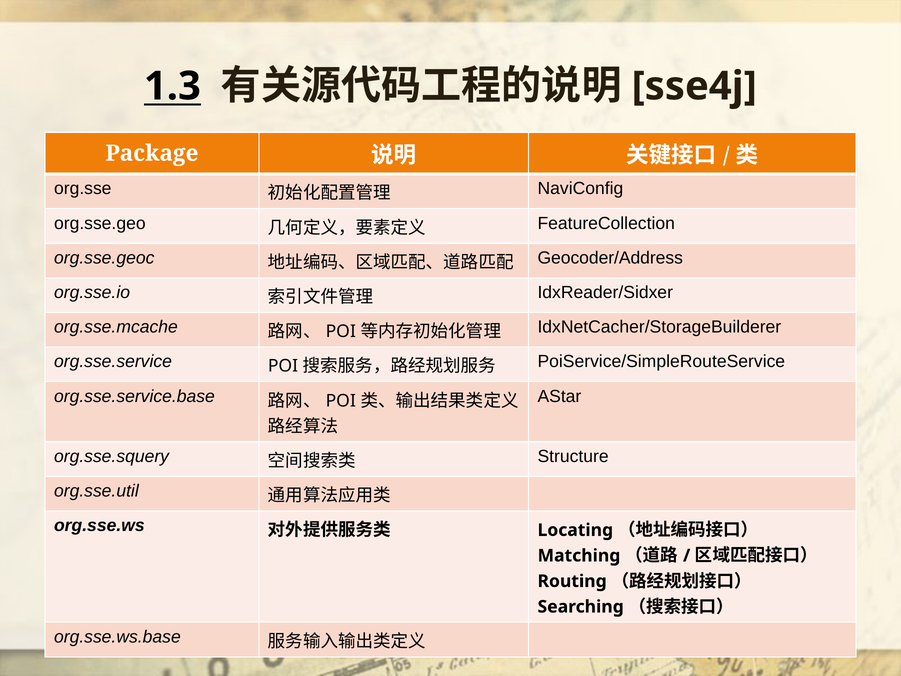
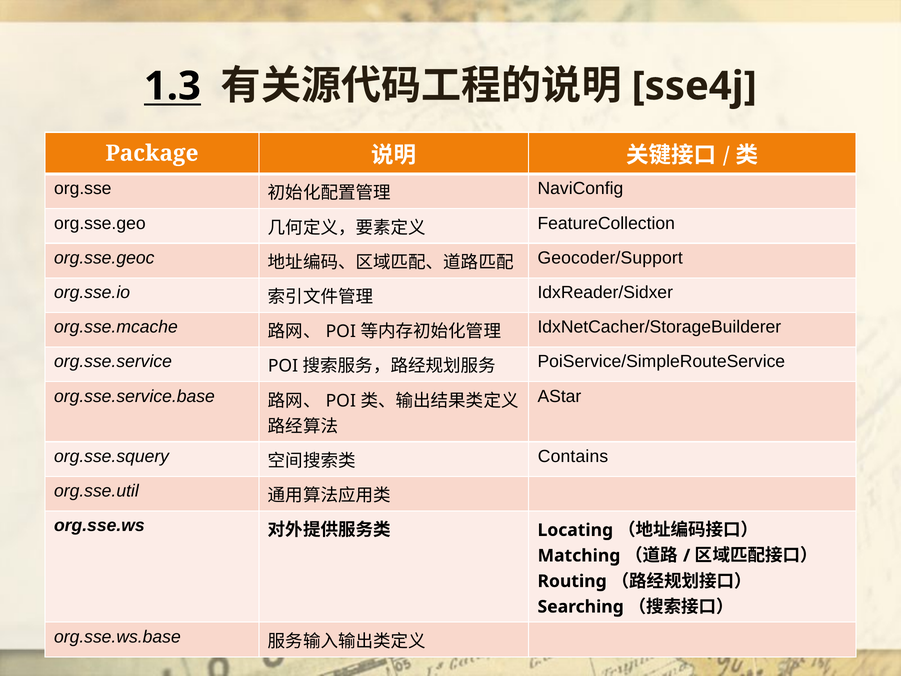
Geocoder/Address: Geocoder/Address -> Geocoder/Support
Structure: Structure -> Contains
